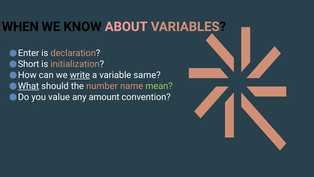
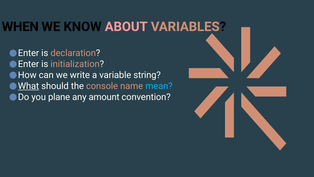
Short at (29, 64): Short -> Enter
write underline: present -> none
same: same -> string
number: number -> console
mean colour: light green -> light blue
value: value -> plane
